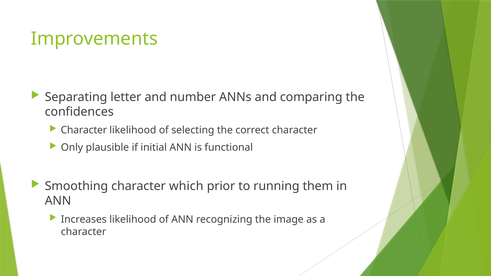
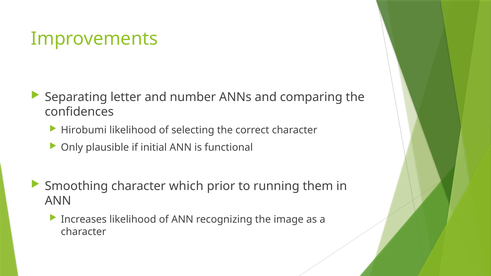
Character at (84, 130): Character -> Hirobumi
